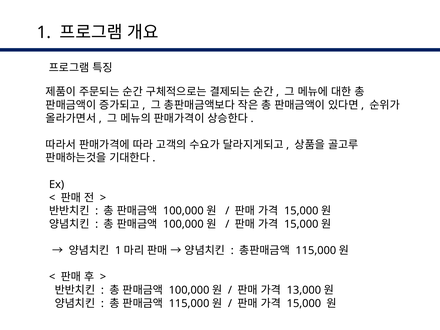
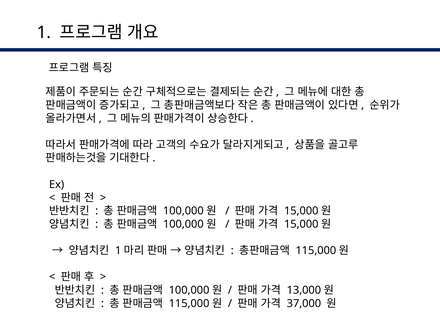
15,000: 15,000 -> 37,000
